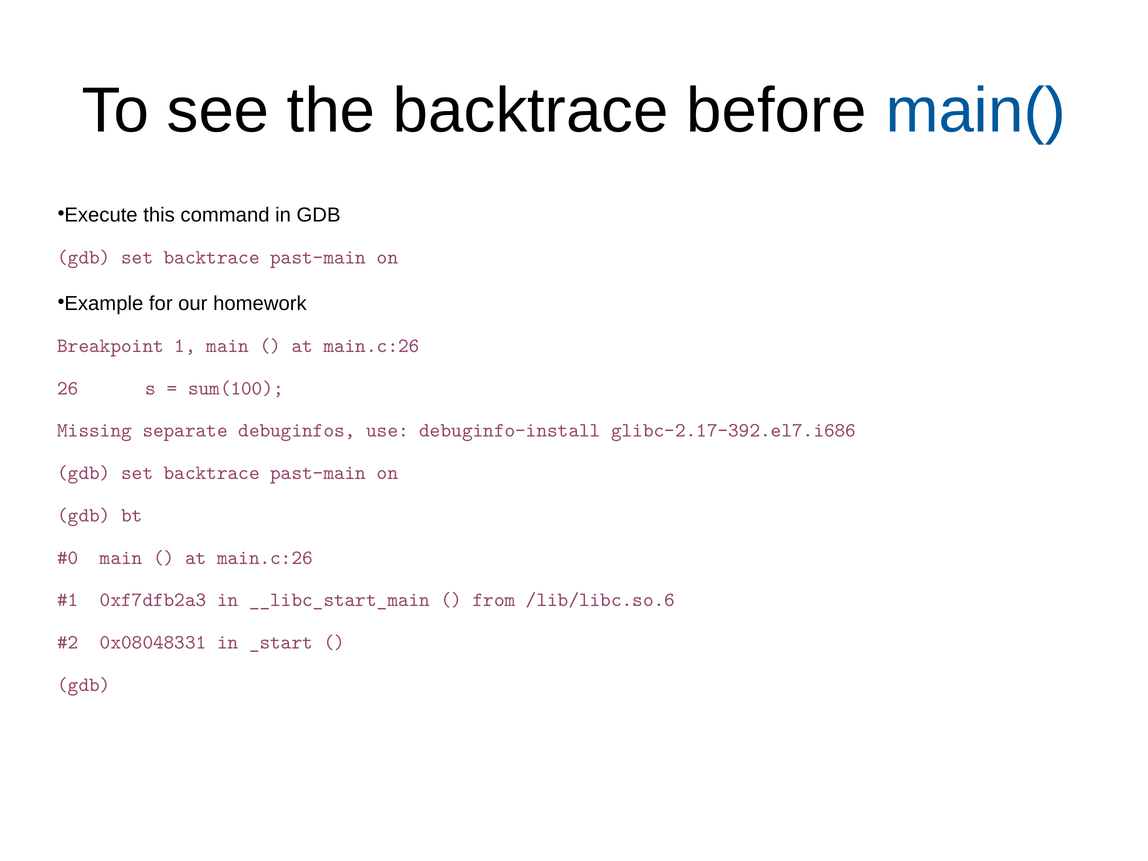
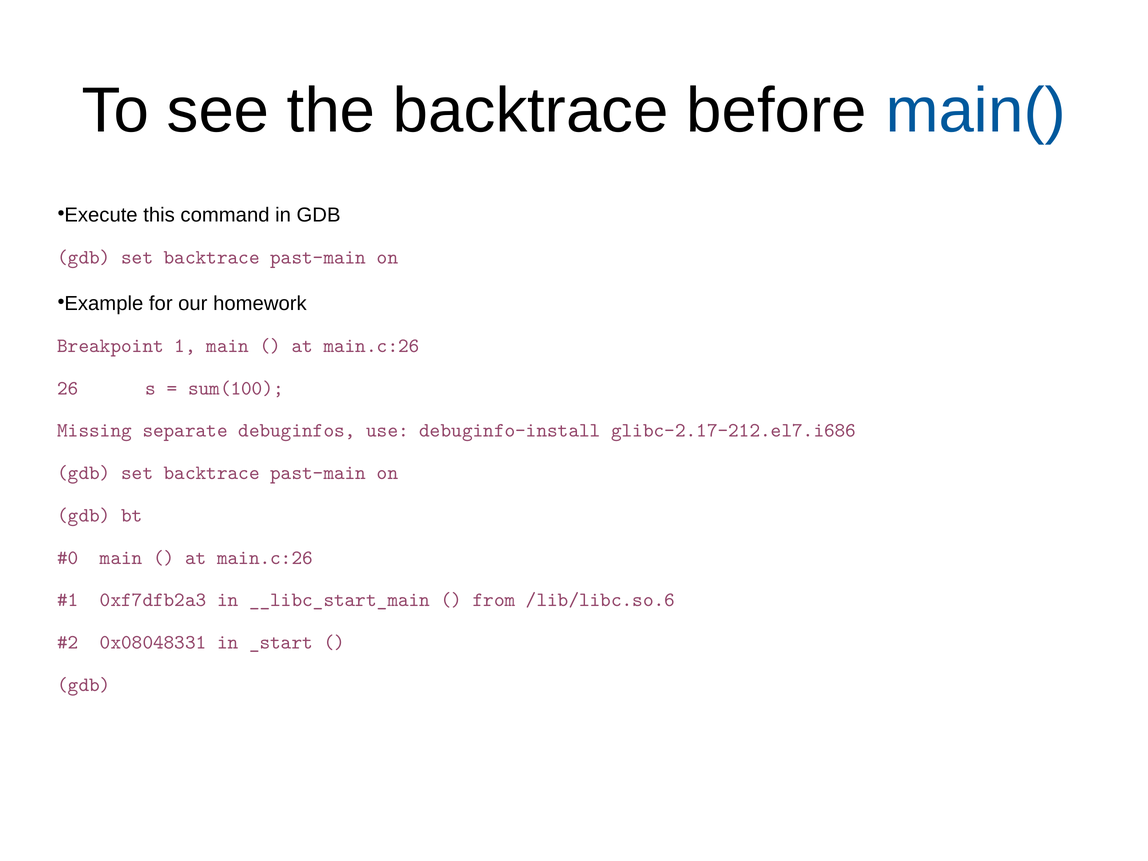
glibc-2.17-392.el7.i686: glibc-2.17-392.el7.i686 -> glibc-2.17-212.el7.i686
